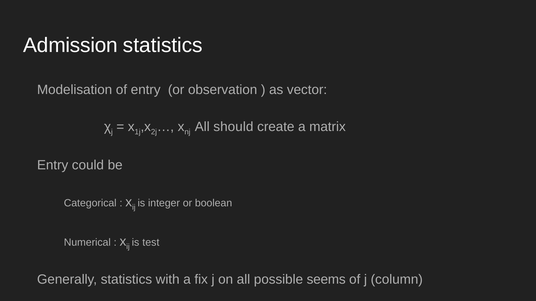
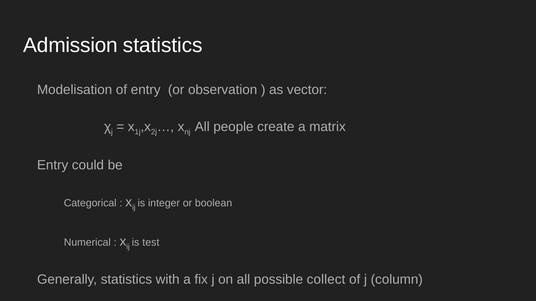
should: should -> people
seems: seems -> collect
